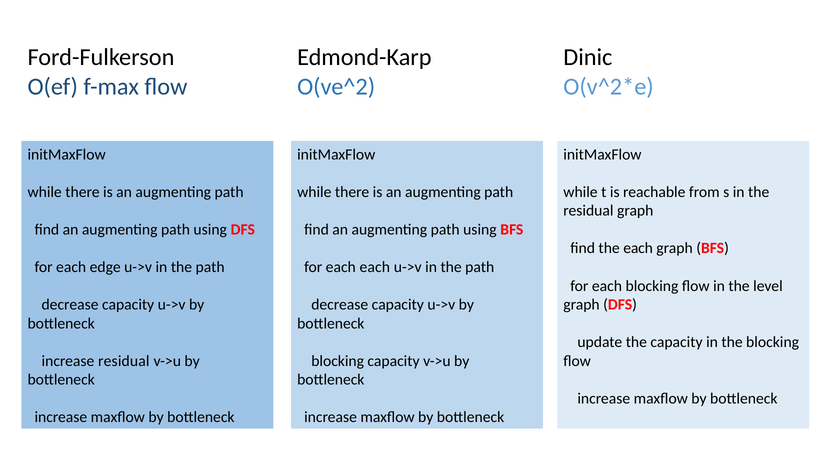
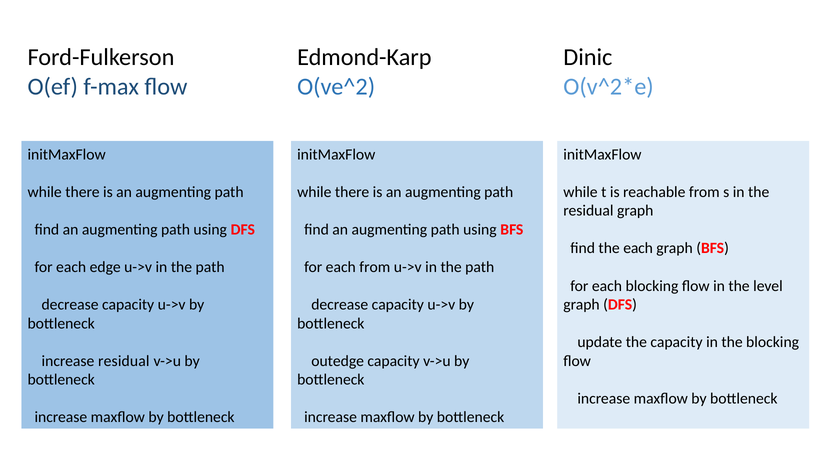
each each: each -> from
blocking at (338, 361): blocking -> outedge
